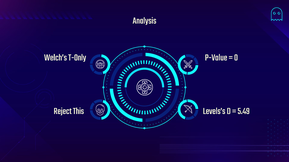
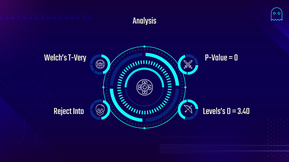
T-Only: T-Only -> T-Very
This: This -> Into
5.49: 5.49 -> 3.40
